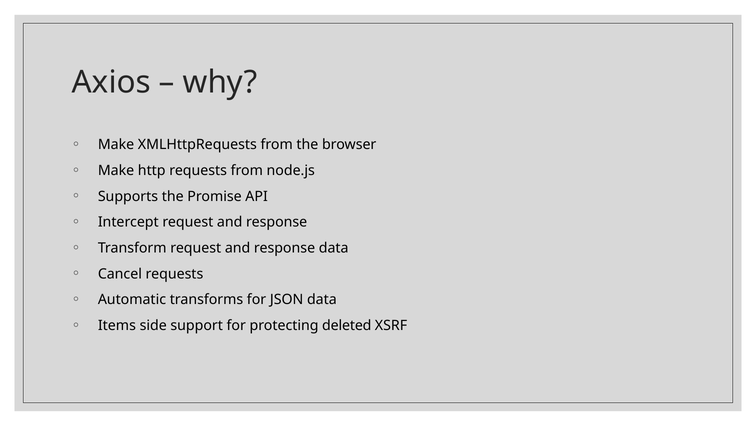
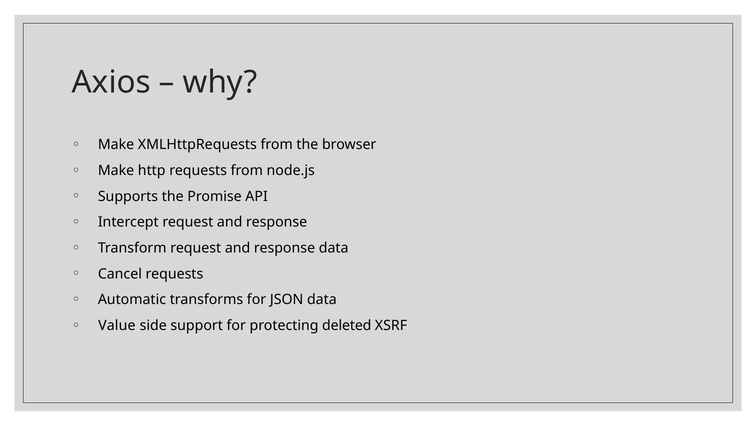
Items: Items -> Value
